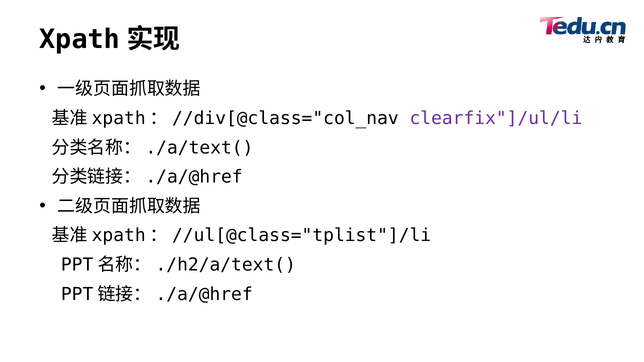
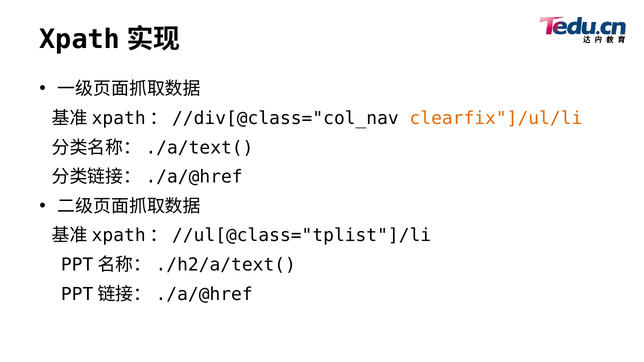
clearfix"]/ul/li colour: purple -> orange
